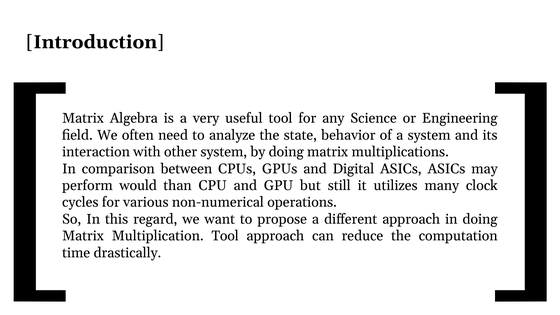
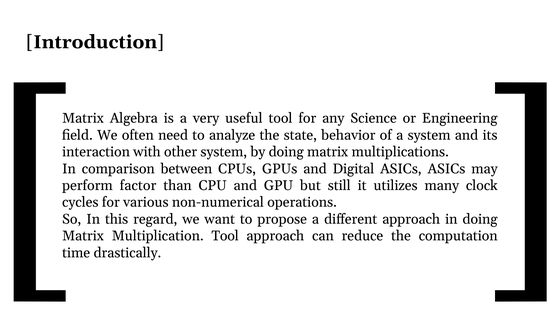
would: would -> factor
